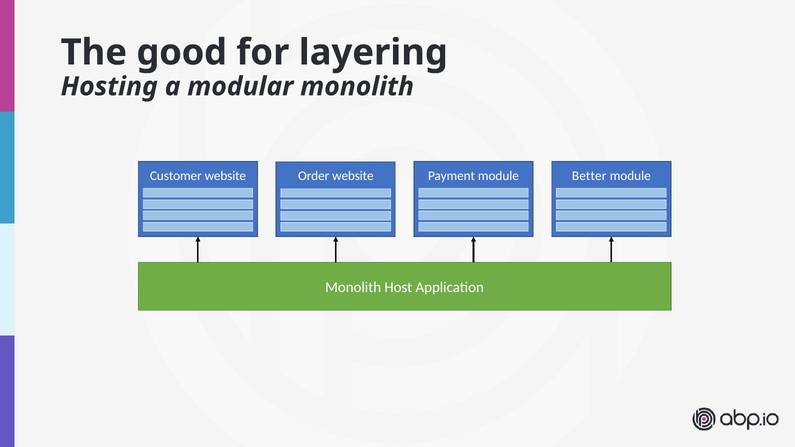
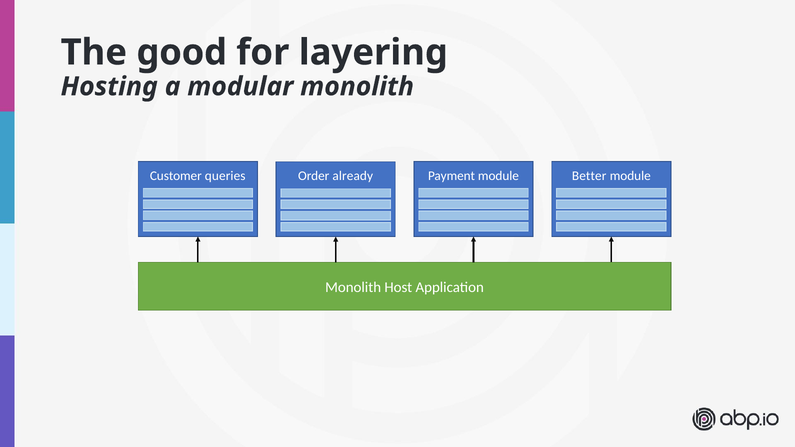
Customer website: website -> queries
Order website: website -> already
